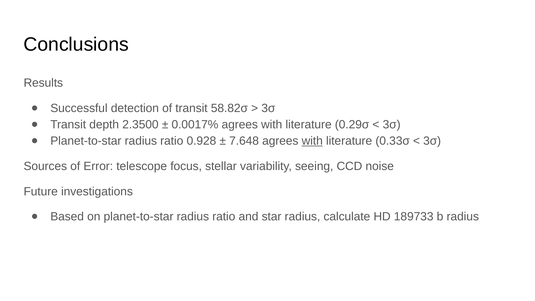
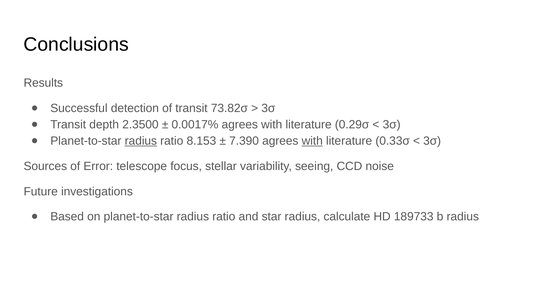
58.82σ: 58.82σ -> 73.82σ
radius at (141, 141) underline: none -> present
0.928: 0.928 -> 8.153
7.648: 7.648 -> 7.390
